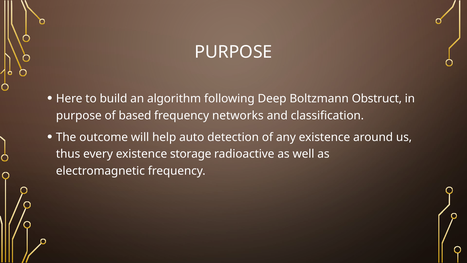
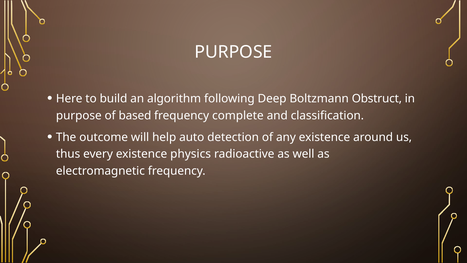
networks: networks -> complete
storage: storage -> physics
